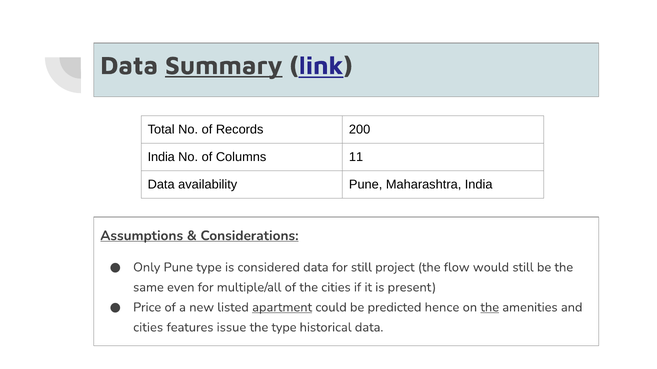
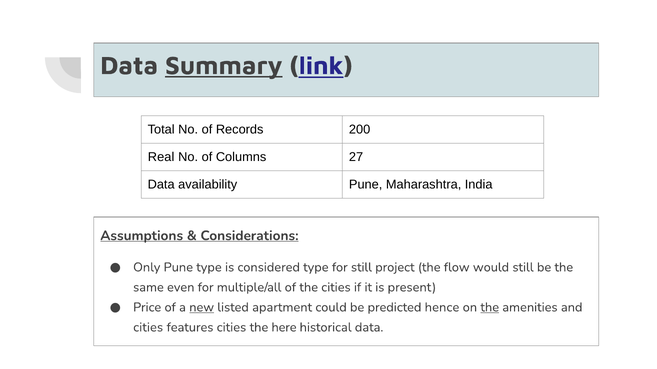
India at (161, 157): India -> Real
11: 11 -> 27
considered data: data -> type
new underline: none -> present
apartment underline: present -> none
features issue: issue -> cities
the type: type -> here
